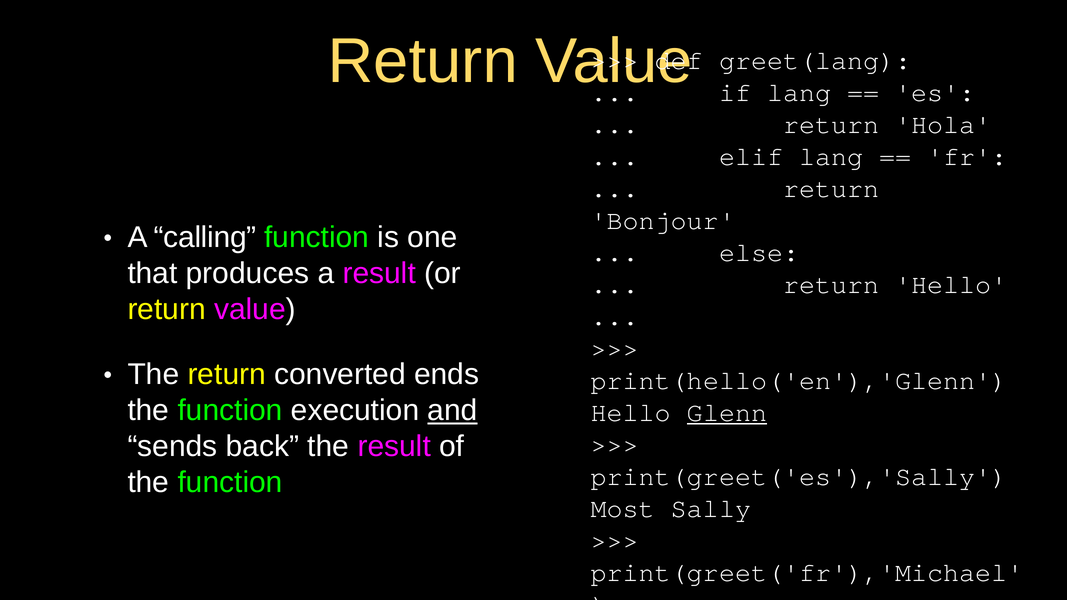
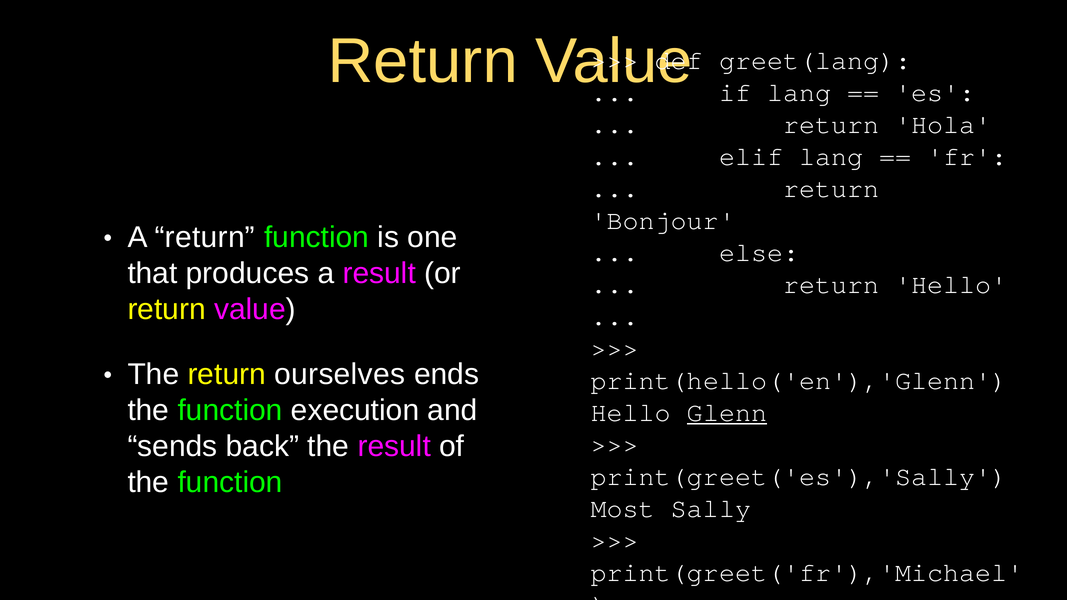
A calling: calling -> return
converted: converted -> ourselves
and underline: present -> none
